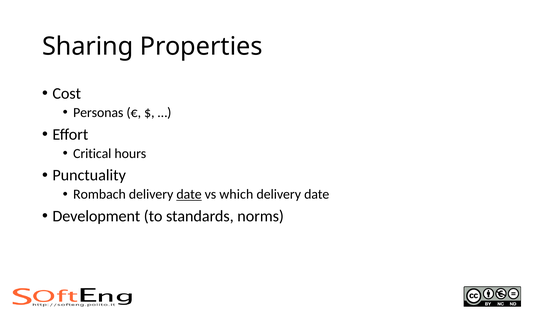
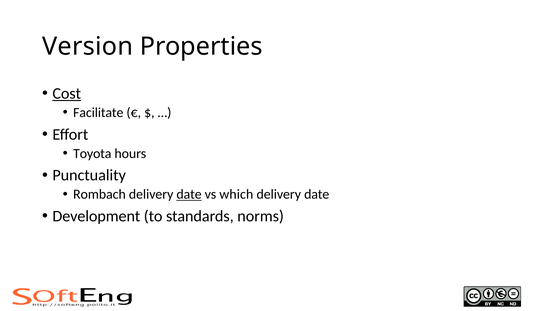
Sharing: Sharing -> Version
Cost underline: none -> present
Personas: Personas -> Facilitate
Critical: Critical -> Toyota
